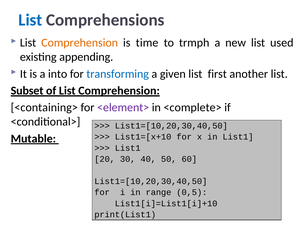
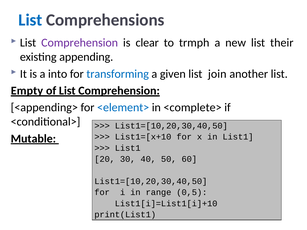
Comprehension at (80, 43) colour: orange -> purple
time: time -> clear
used: used -> their
first: first -> join
Subset: Subset -> Empty
<containing>: <containing> -> <appending>
<element> colour: purple -> blue
